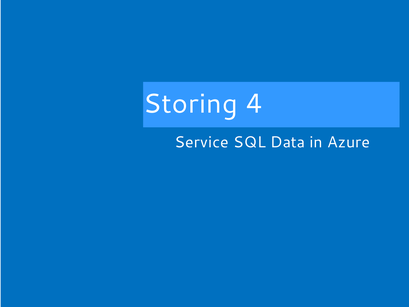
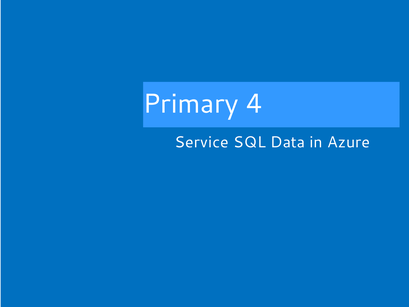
Storing: Storing -> Primary
